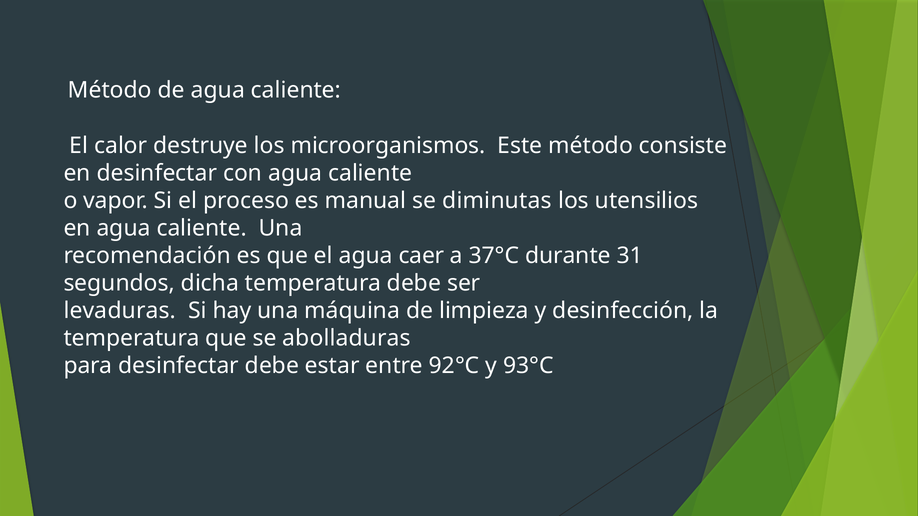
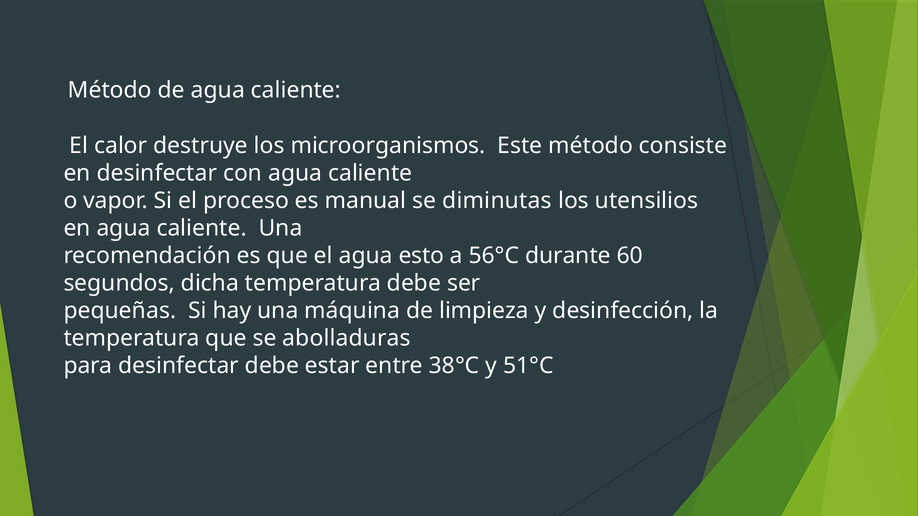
caer: caer -> esto
37°C: 37°C -> 56°C
31: 31 -> 60
levaduras: levaduras -> pequeñas
92°C: 92°C -> 38°C
93°C: 93°C -> 51°C
